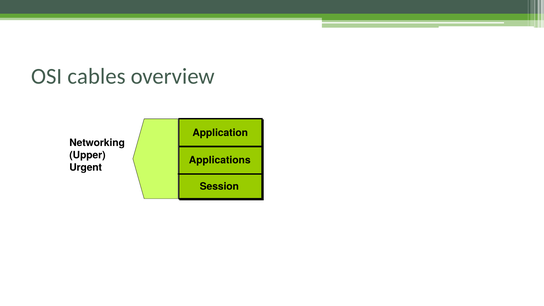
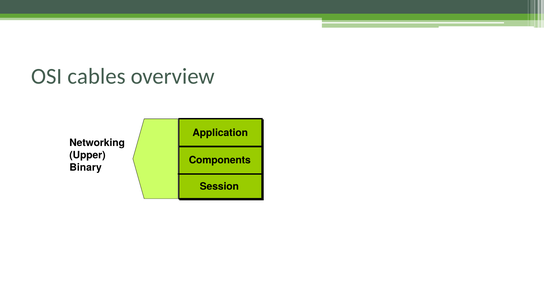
Applications: Applications -> Components
Urgent: Urgent -> Binary
